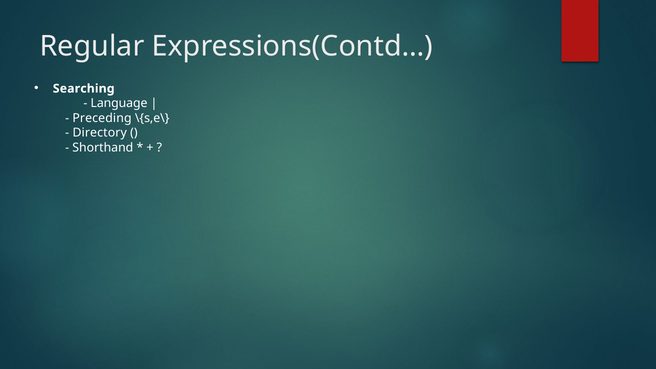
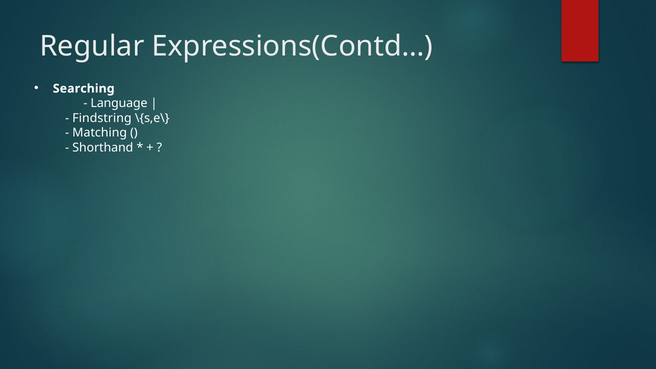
Preceding: Preceding -> Findstring
Directory: Directory -> Matching
